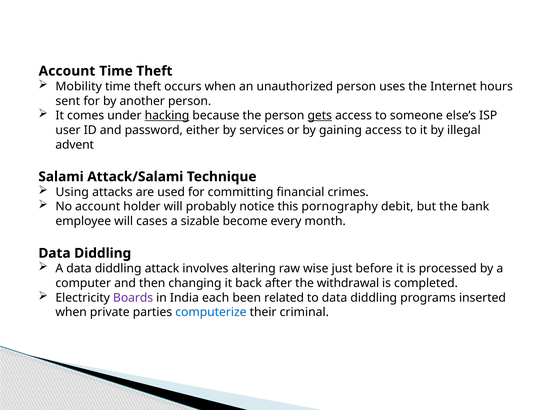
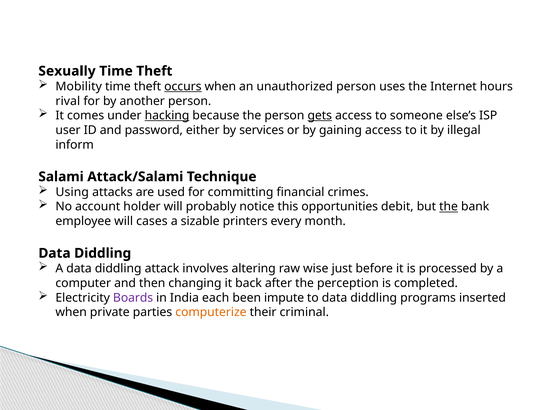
Account at (67, 71): Account -> Sexually
occurs underline: none -> present
sent: sent -> rival
advent: advent -> inform
pornography: pornography -> opportunities
the at (449, 207) underline: none -> present
become: become -> printers
withdrawal: withdrawal -> perception
related: related -> impute
computerize colour: blue -> orange
